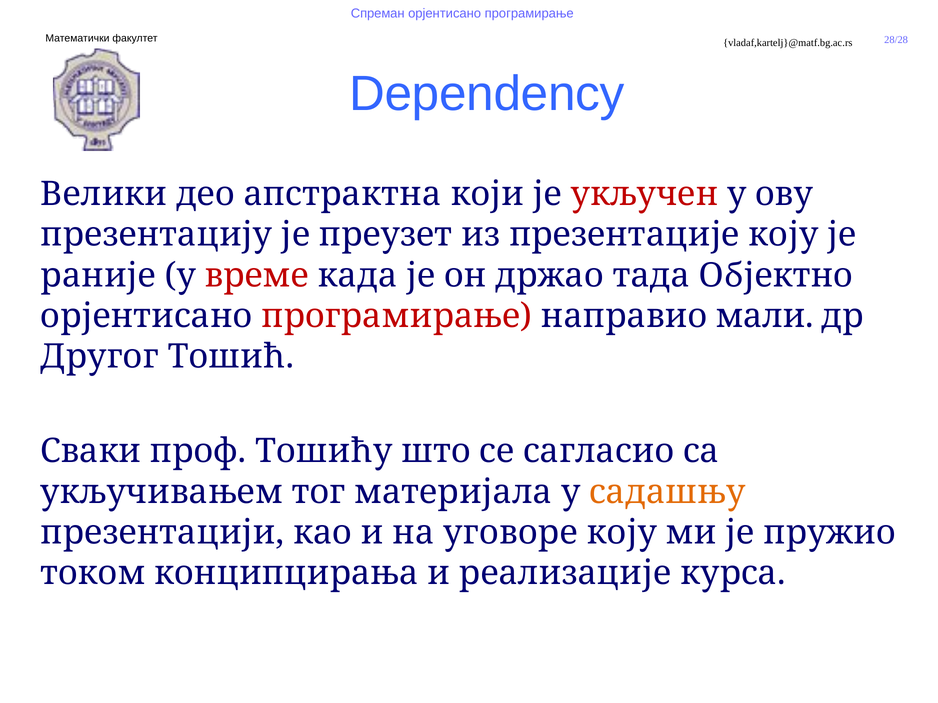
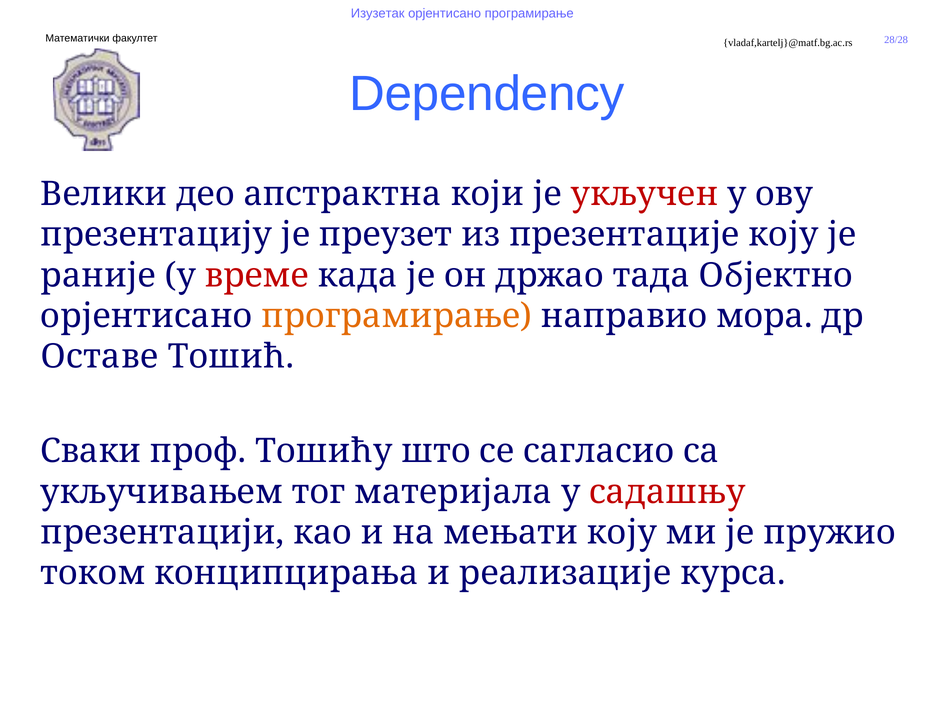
Спреман: Спреман -> Изузетак
програмирање at (397, 316) colour: red -> orange
мали: мали -> мора
Другог: Другог -> Оставе
садашњу colour: orange -> red
уговоре: уговоре -> мењати
